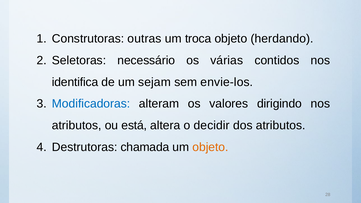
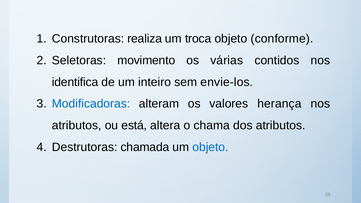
outras: outras -> realiza
herdando: herdando -> conforme
necessário: necessário -> movimento
sejam: sejam -> inteiro
dirigindo: dirigindo -> herança
decidir: decidir -> chama
objeto at (210, 147) colour: orange -> blue
